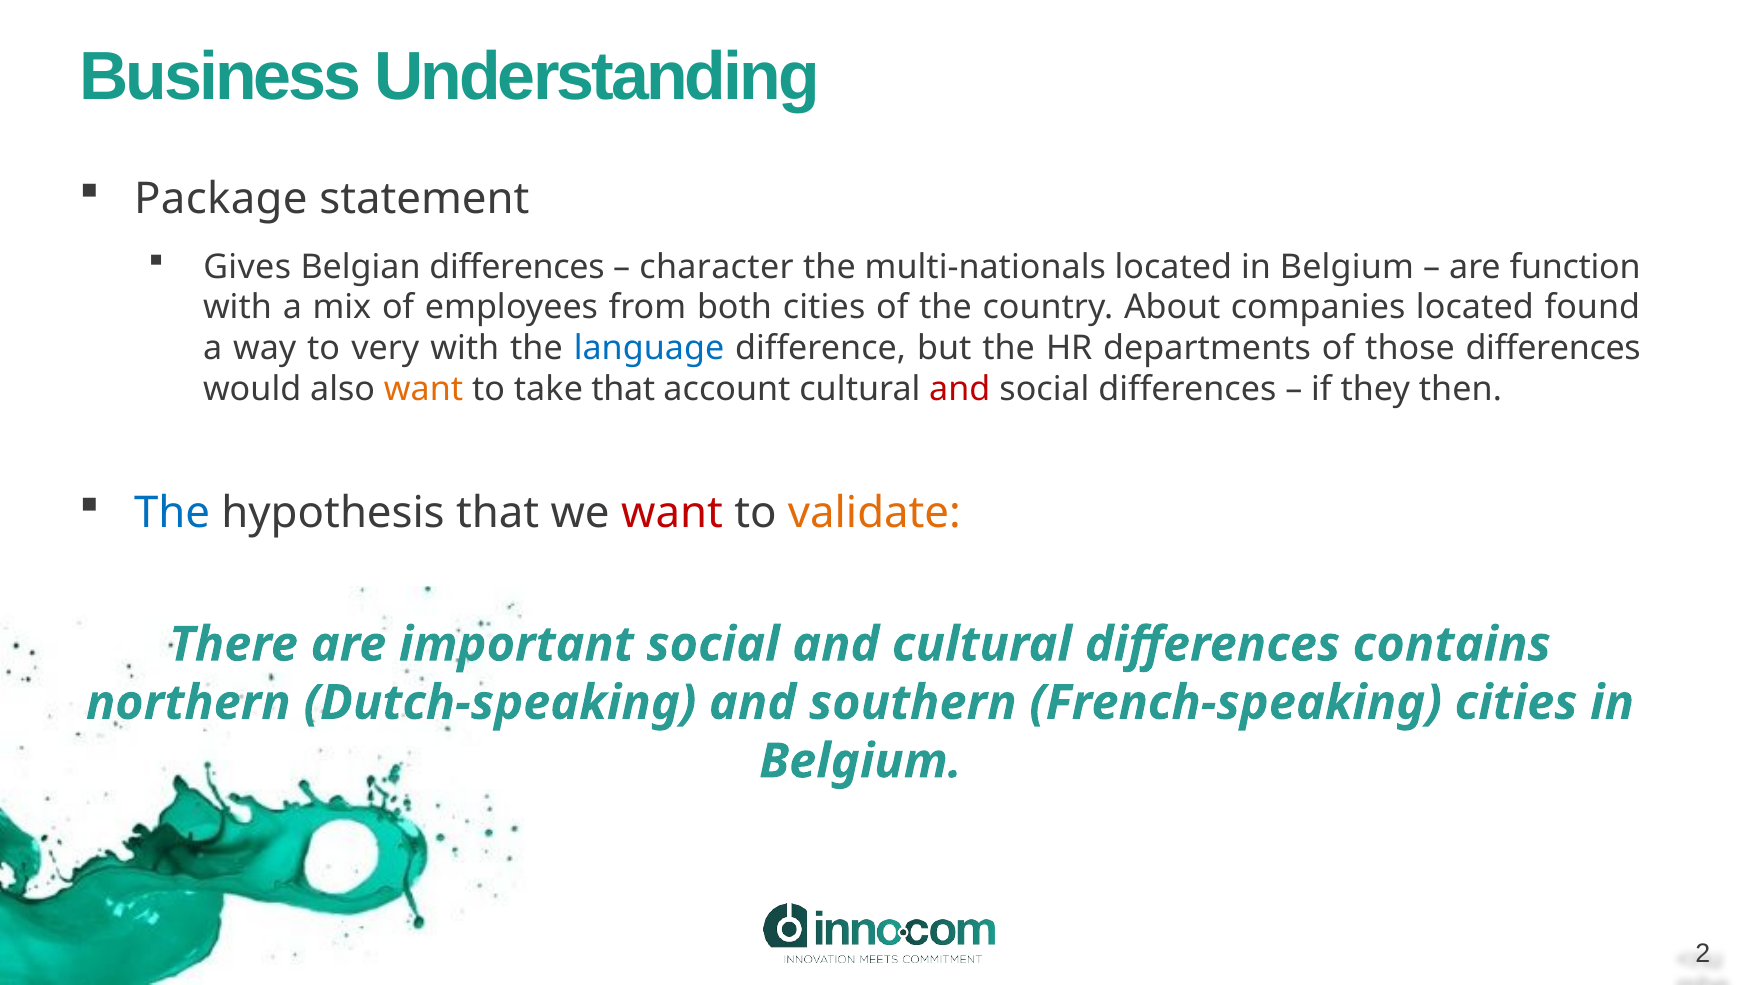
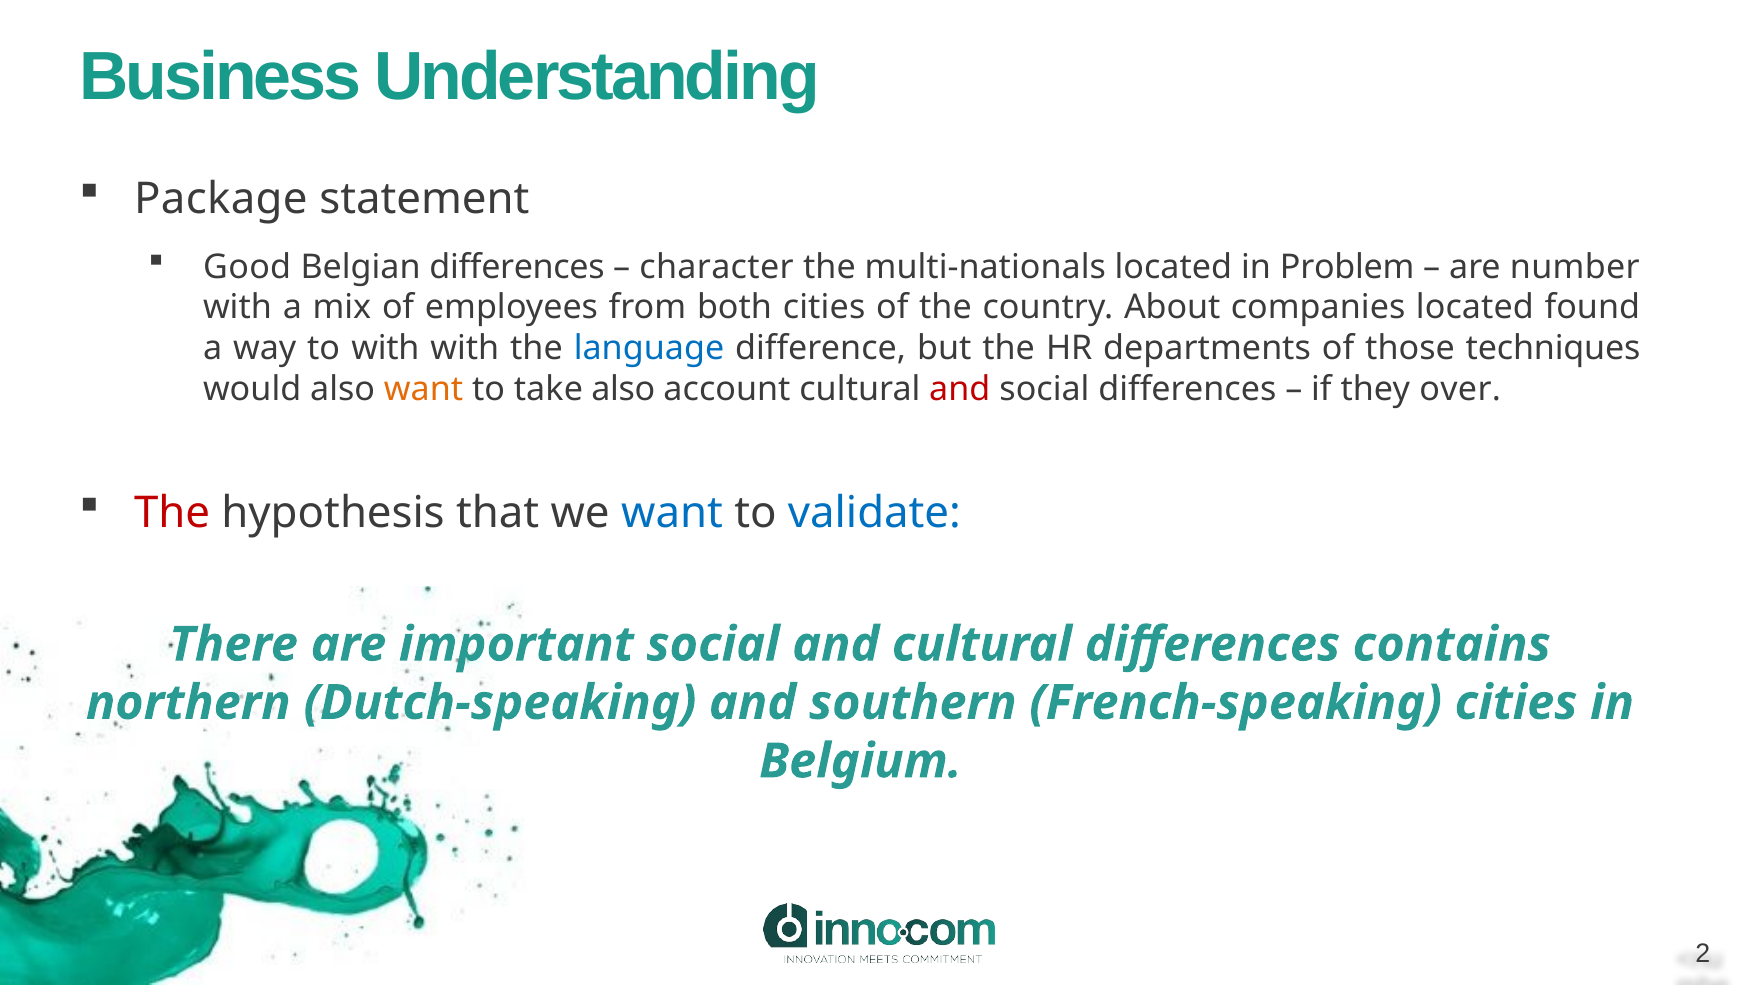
Gives: Gives -> Good
located in Belgium: Belgium -> Problem
function: function -> number
to very: very -> with
those differences: differences -> techniques
take that: that -> also
then: then -> over
The at (172, 513) colour: blue -> red
want at (672, 513) colour: red -> blue
validate colour: orange -> blue
